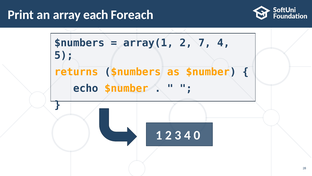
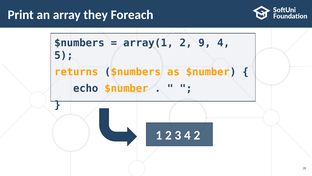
each: each -> they
7: 7 -> 9
4 0: 0 -> 2
